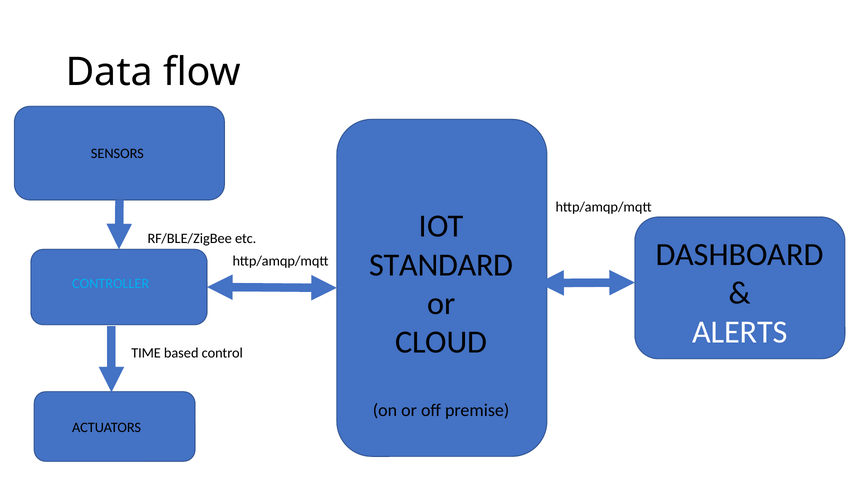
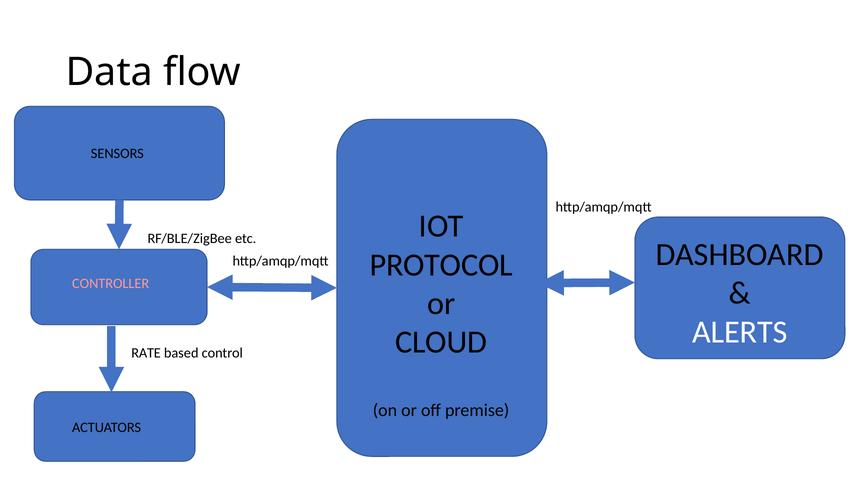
STANDARD: STANDARD -> PROTOCOL
CONTROLLER colour: light blue -> pink
TIME: TIME -> RATE
